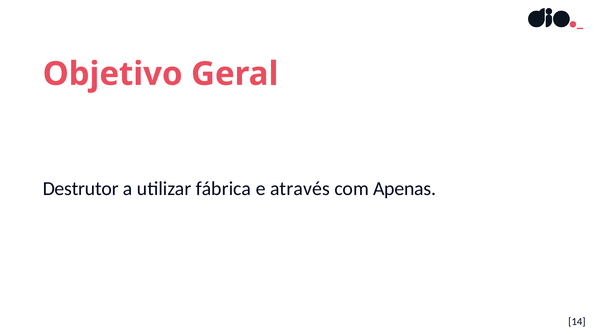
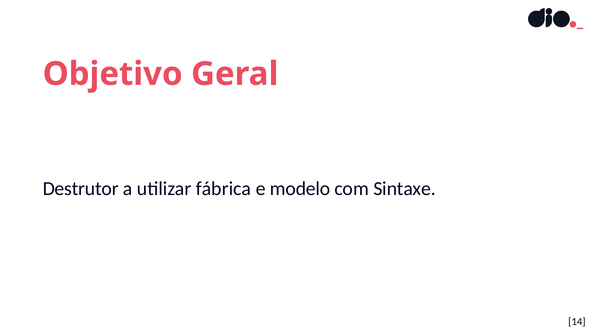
através: através -> modelo
Apenas: Apenas -> Sintaxe
